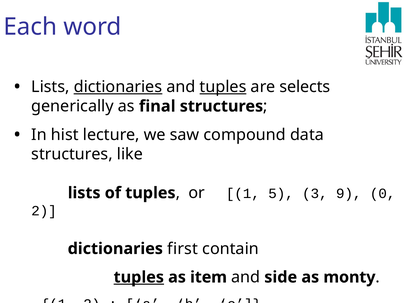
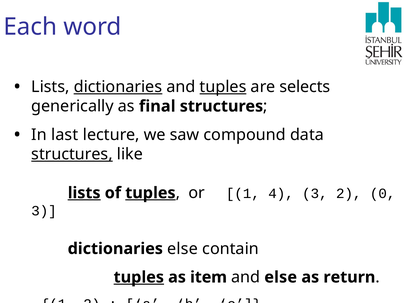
hist: hist -> last
structures at (72, 154) underline: none -> present
lists at (84, 193) underline: none -> present
tuples at (150, 193) underline: none -> present
5: 5 -> 4
3 9: 9 -> 2
2 at (44, 211): 2 -> 3
dictionaries first: first -> else
and side: side -> else
monty: monty -> return
